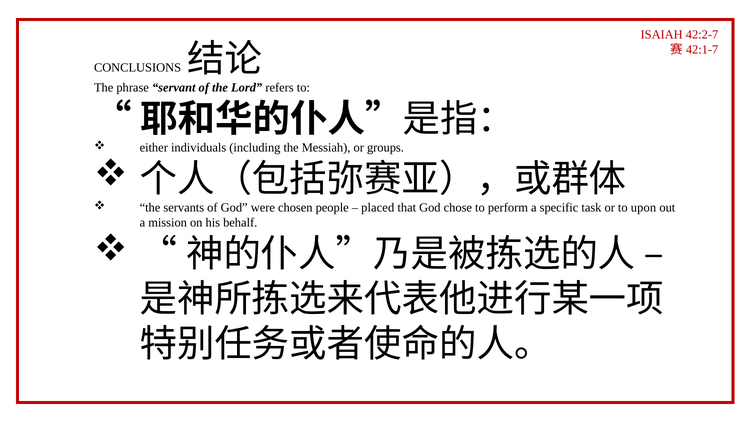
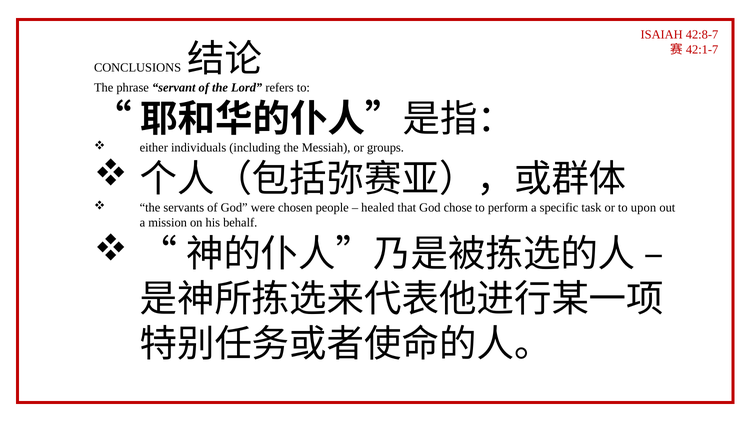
42:2-7: 42:2-7 -> 42:8-7
placed: placed -> healed
